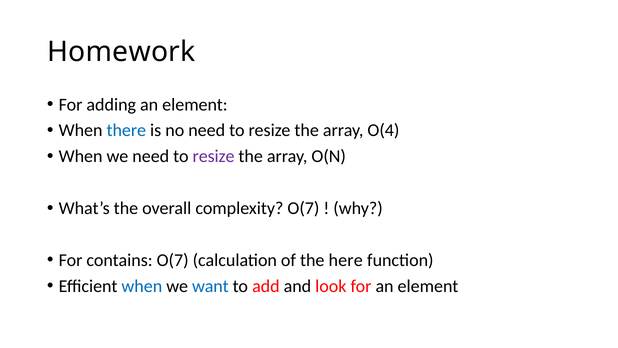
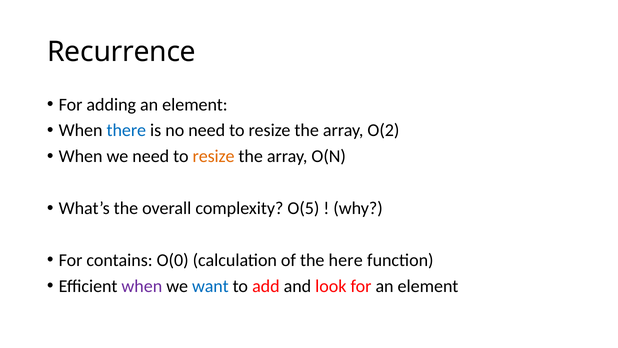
Homework: Homework -> Recurrence
O(4: O(4 -> O(2
resize at (214, 156) colour: purple -> orange
complexity O(7: O(7 -> O(5
contains O(7: O(7 -> O(0
when at (142, 286) colour: blue -> purple
